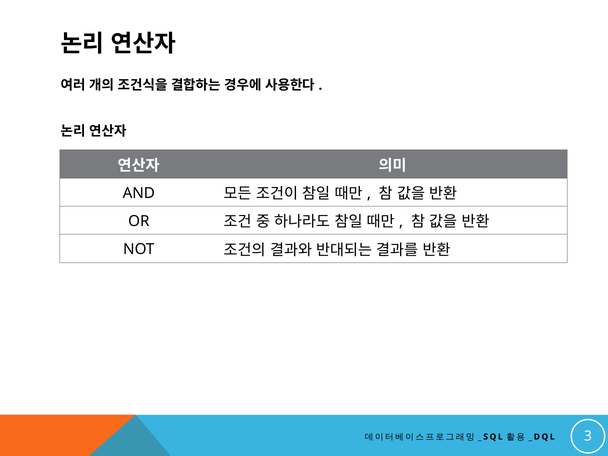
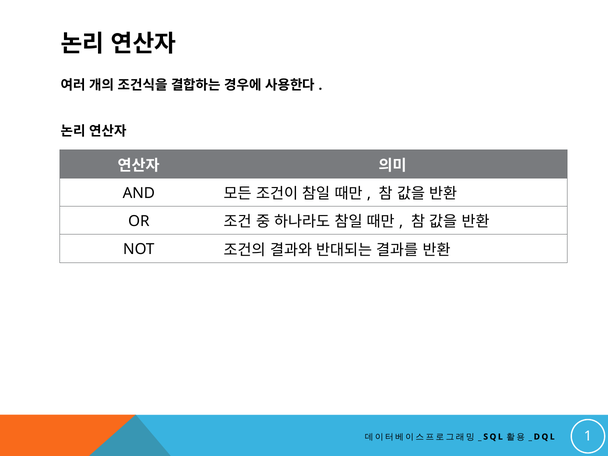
3: 3 -> 1
